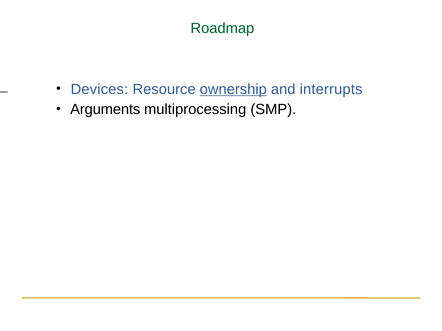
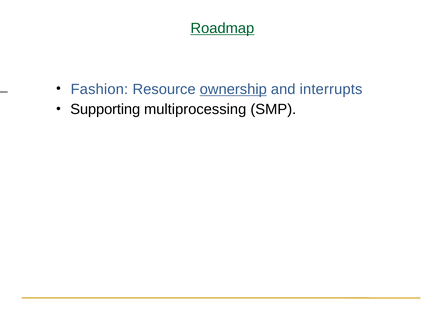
Roadmap underline: none -> present
Devices: Devices -> Fashion
Arguments: Arguments -> Supporting
